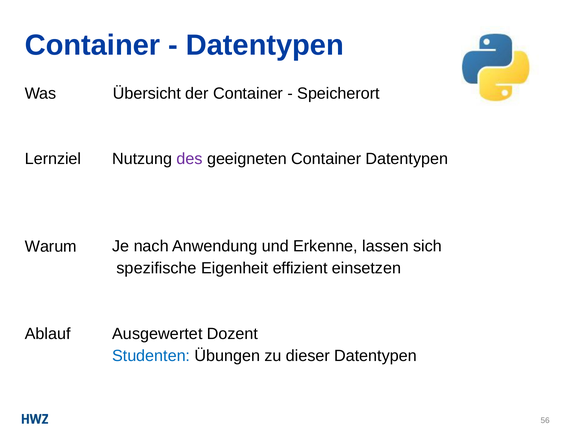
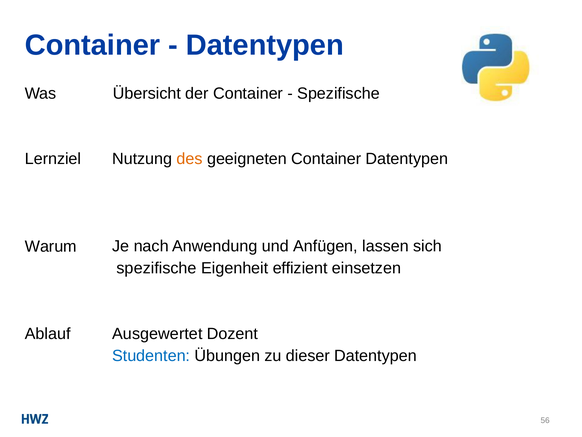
Speicherort at (339, 93): Speicherort -> Spezifische
des colour: purple -> orange
Erkenne: Erkenne -> Anfügen
